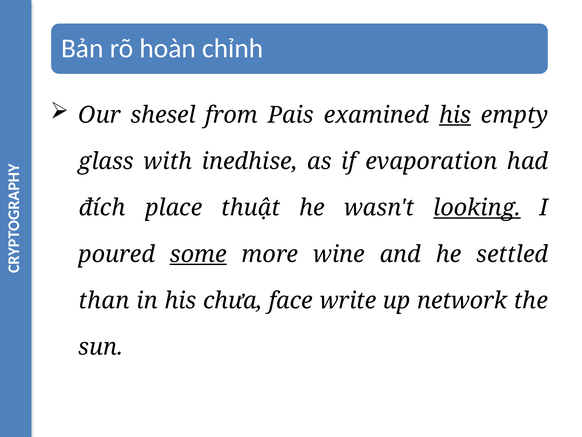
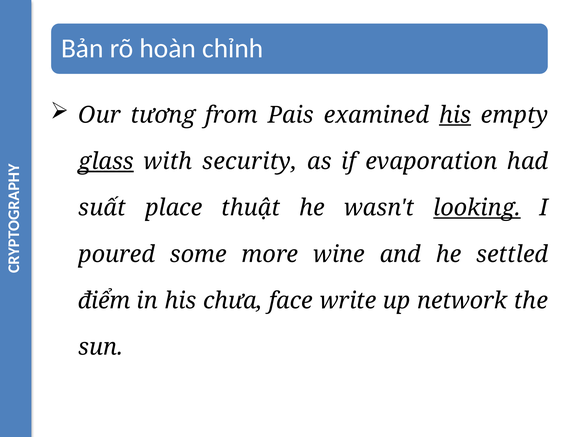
shesel: shesel -> tương
glass underline: none -> present
inedhise: inedhise -> security
đích: đích -> suất
some underline: present -> none
than: than -> điểm
